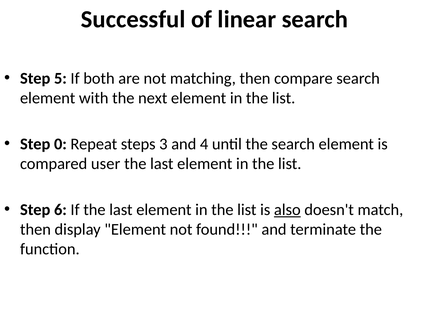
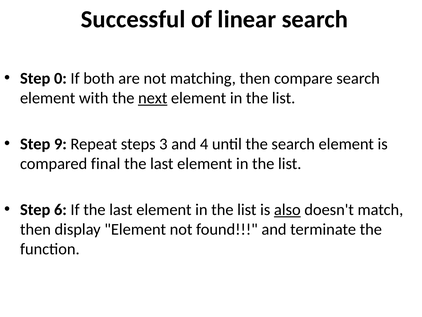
5: 5 -> 0
next underline: none -> present
0: 0 -> 9
user: user -> final
